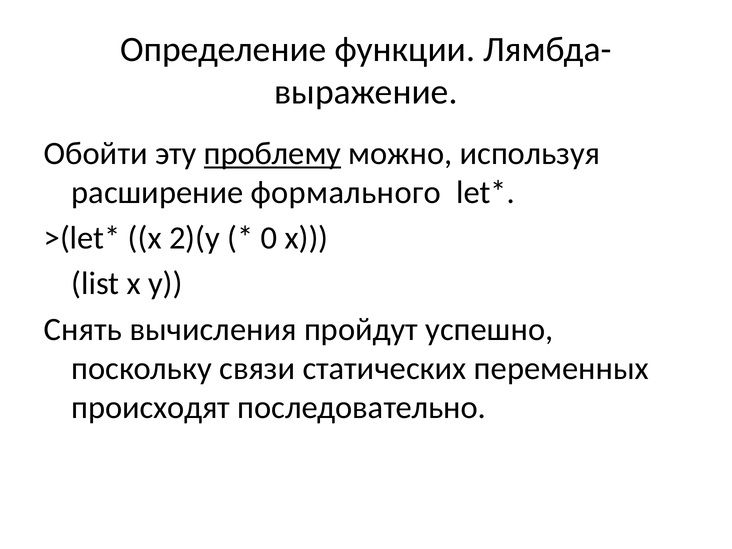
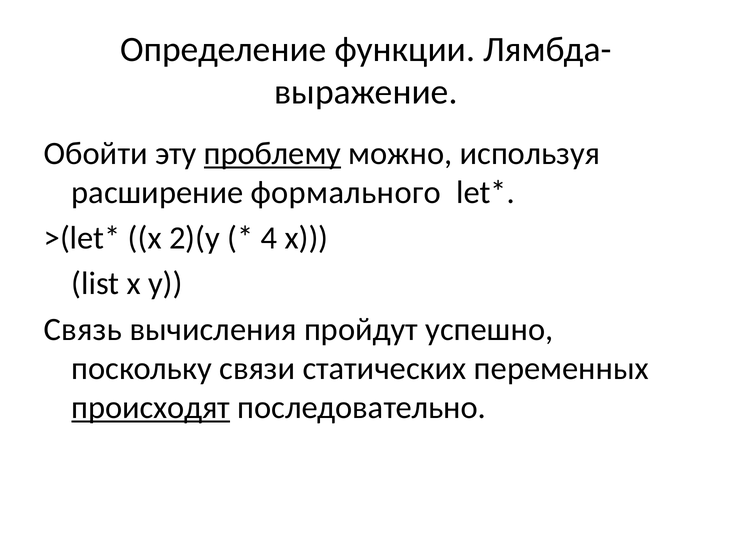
0: 0 -> 4
Снять: Снять -> Связь
происходят underline: none -> present
